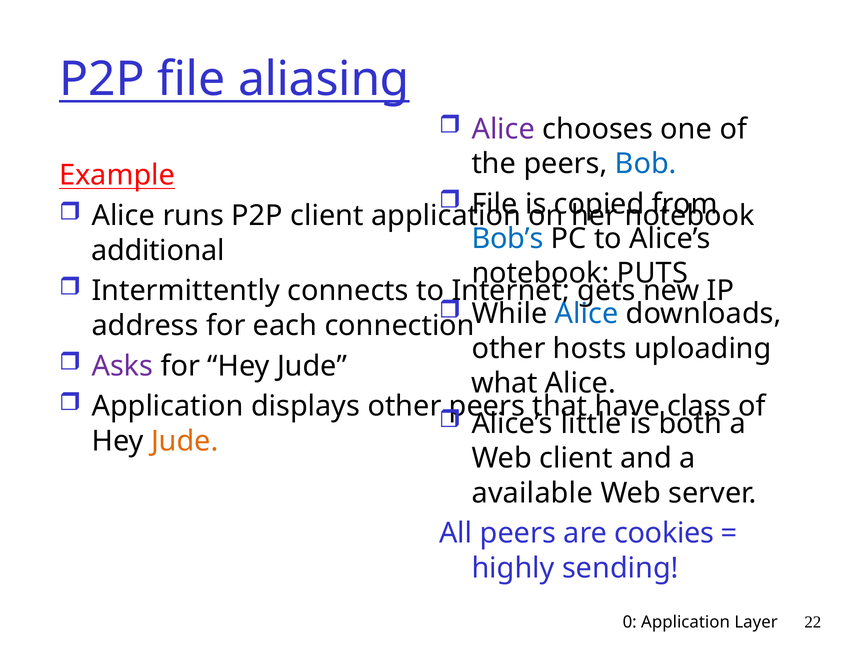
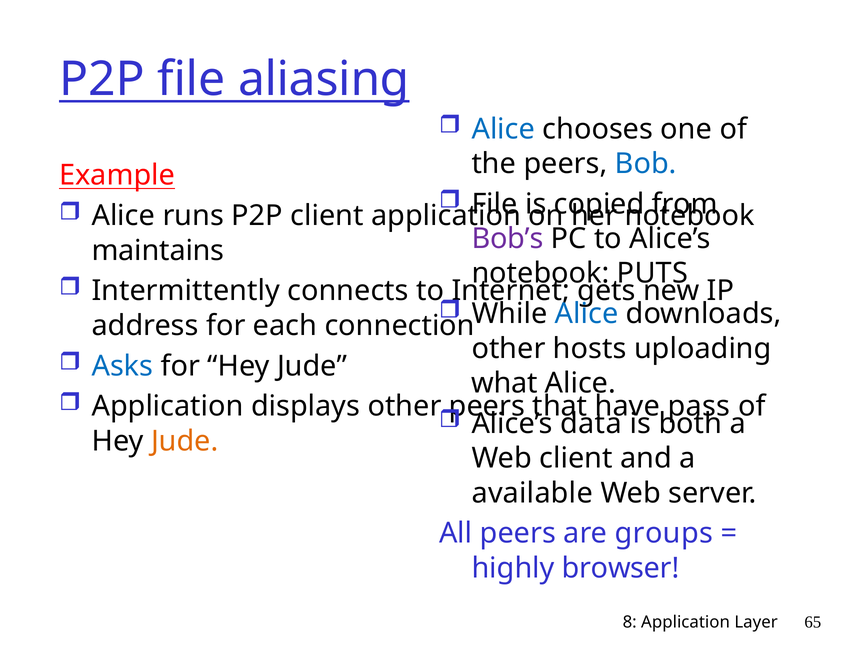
Alice at (503, 129) colour: purple -> blue
Bob’s colour: blue -> purple
additional: additional -> maintains
Asks colour: purple -> blue
class: class -> pass
little: little -> data
cookies: cookies -> groups
sending: sending -> browser
0: 0 -> 8
22: 22 -> 65
